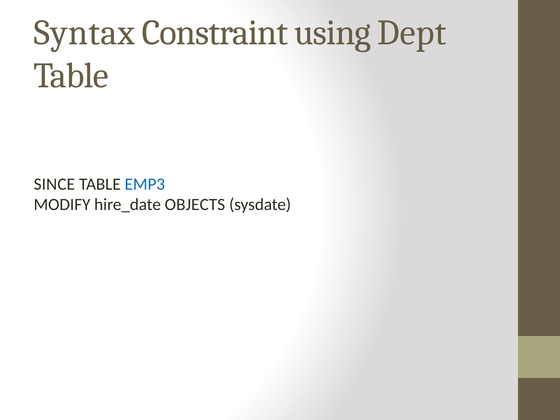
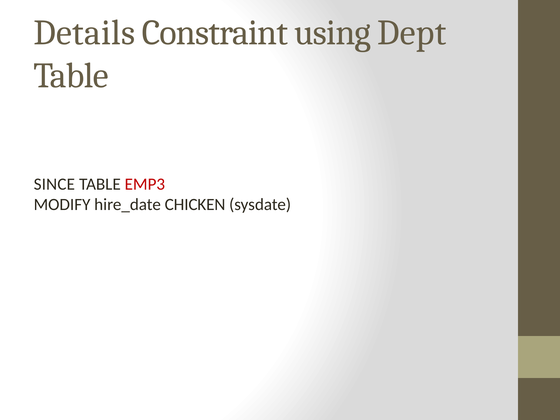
Syntax: Syntax -> Details
EMP3 colour: blue -> red
OBJECTS: OBJECTS -> CHICKEN
